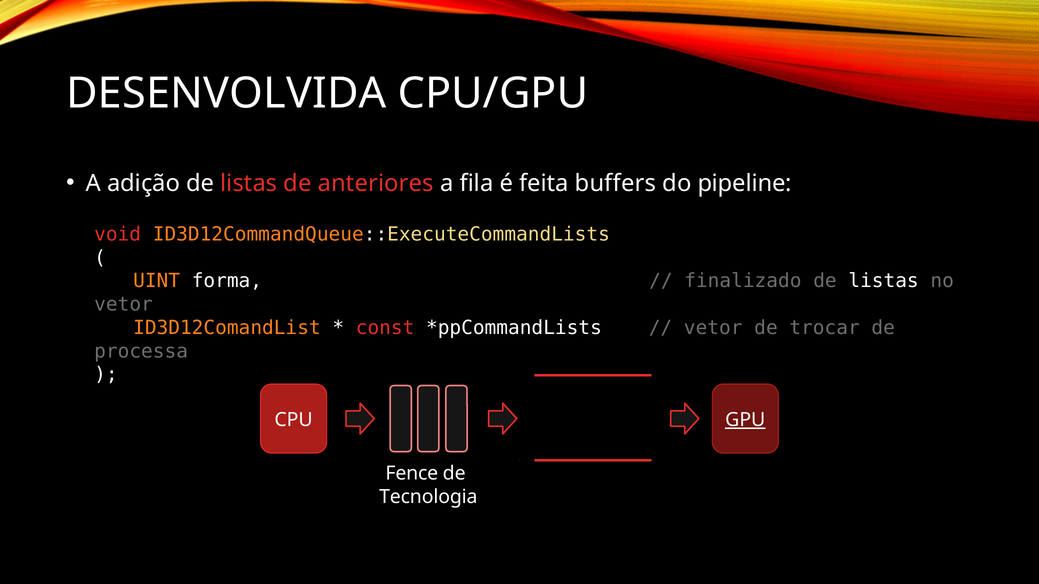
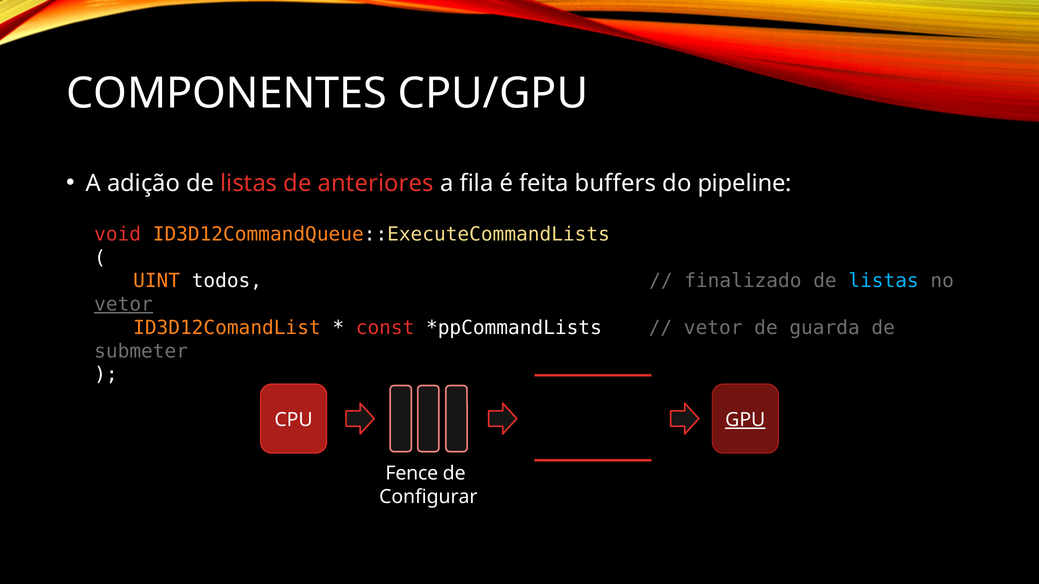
DESENVOLVIDA: DESENVOLVIDA -> COMPONENTES
forma: forma -> todos
listas at (884, 281) colour: white -> light blue
vetor at (124, 305) underline: none -> present
trocar: trocar -> guarda
processa: processa -> submeter
Tecnologia: Tecnologia -> Configurar
